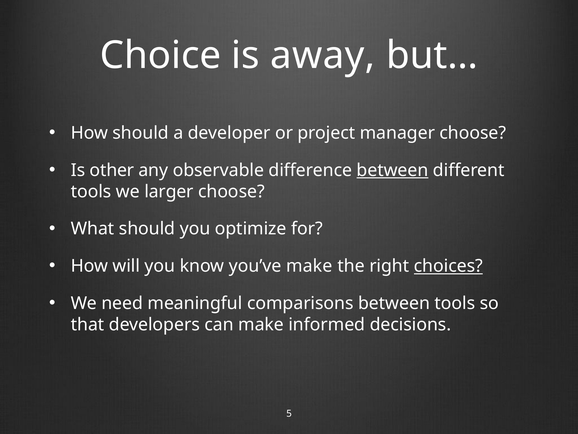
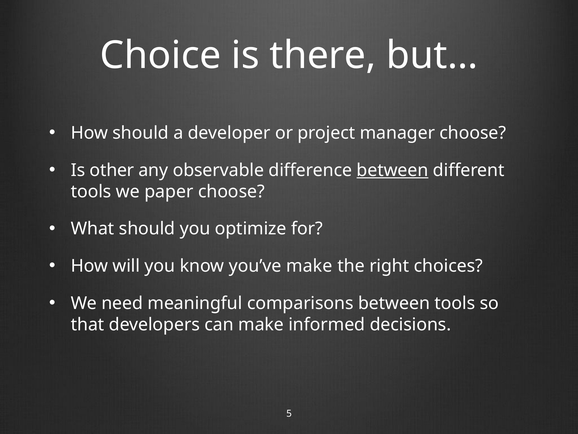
away: away -> there
larger: larger -> paper
choices underline: present -> none
